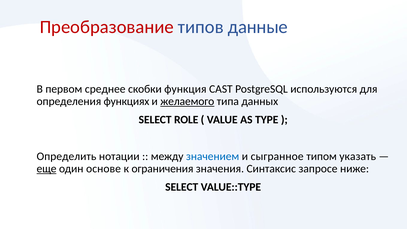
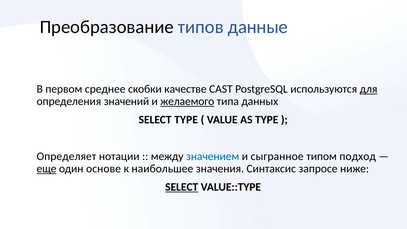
Преобразование colour: red -> black
функция: функция -> качестве
для underline: none -> present
функциях: функциях -> значений
SELECT ROLE: ROLE -> TYPE
Определить: Определить -> Определяет
указать: указать -> подход
ограничения: ограничения -> наибольшее
SELECT at (182, 187) underline: none -> present
